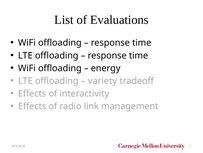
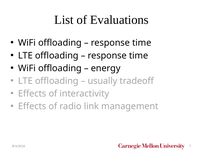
variety: variety -> usually
